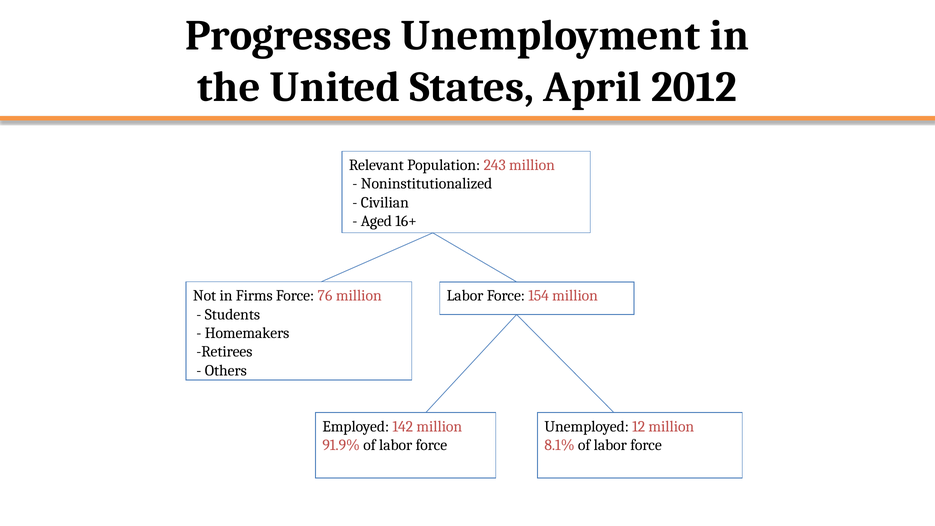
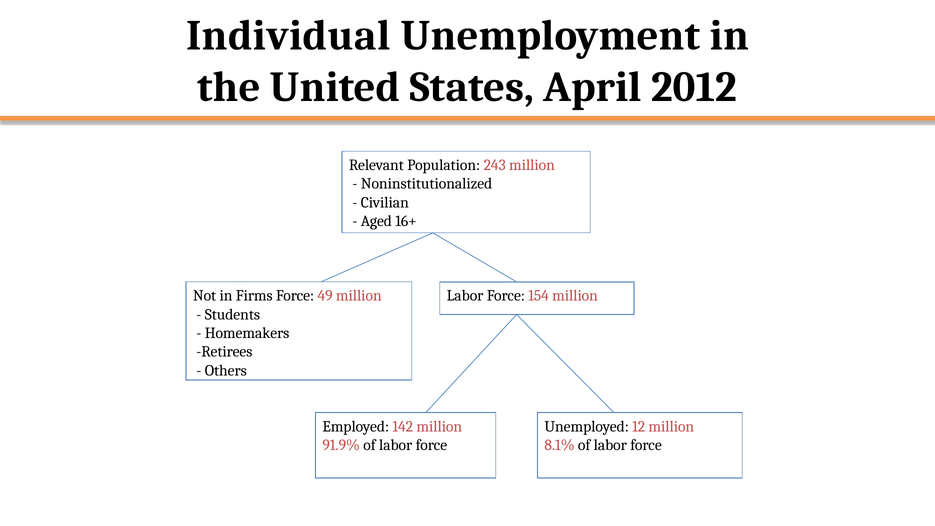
Progresses: Progresses -> Individual
76: 76 -> 49
